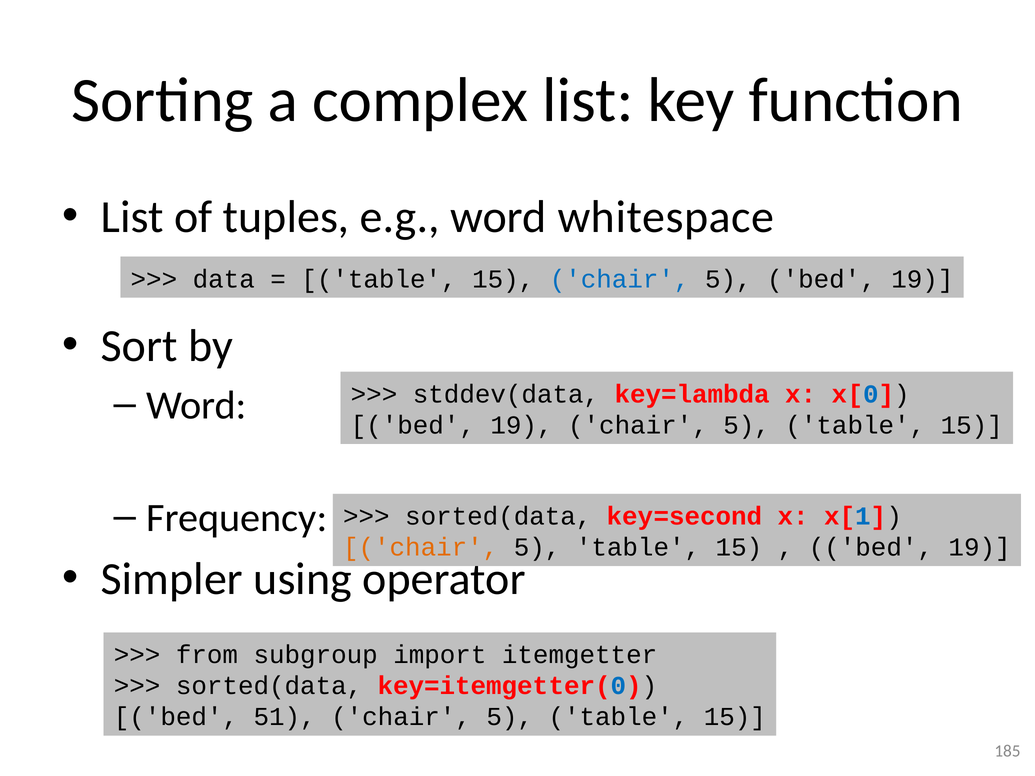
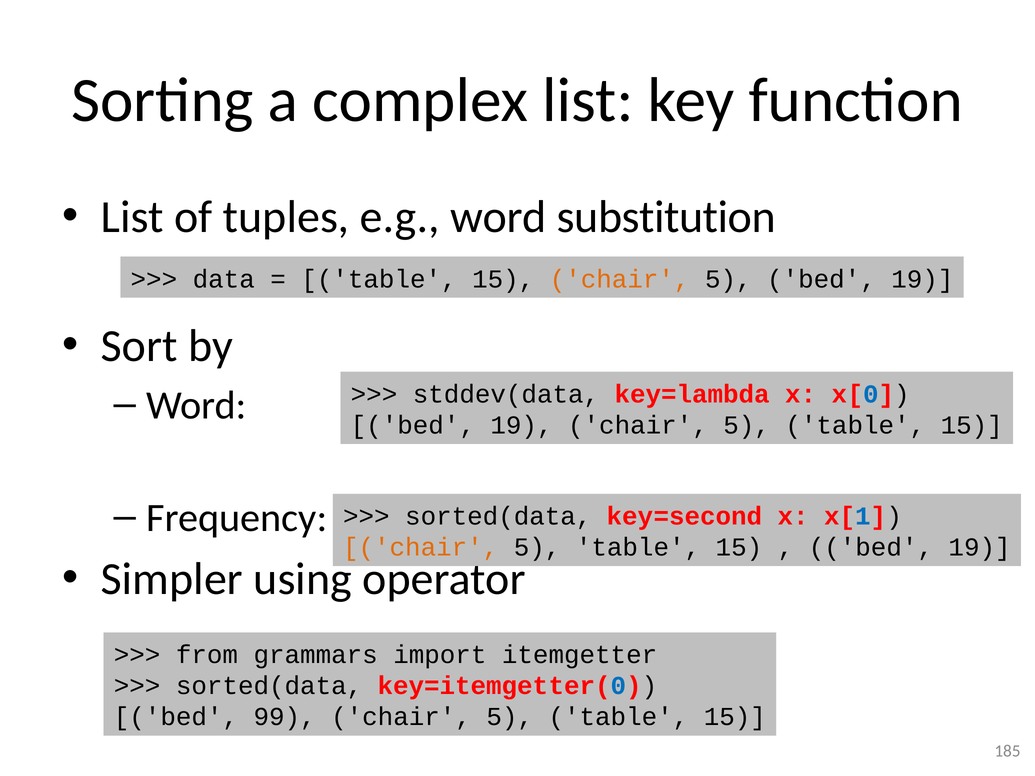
whitespace: whitespace -> substitution
chair at (620, 279) colour: blue -> orange
subgroup: subgroup -> grammars
51: 51 -> 99
